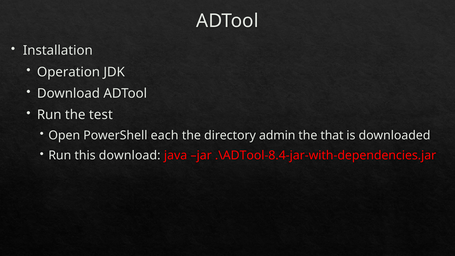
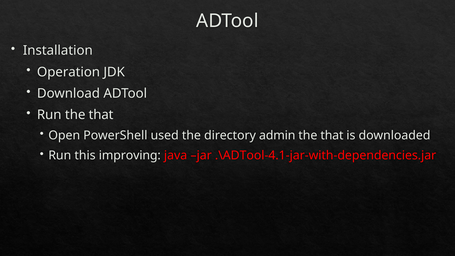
Run the test: test -> that
each: each -> used
this download: download -> improving
.\ADTool-8.4-jar-with-dependencies.jar: .\ADTool-8.4-jar-with-dependencies.jar -> .\ADTool-4.1-jar-with-dependencies.jar
